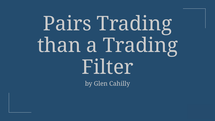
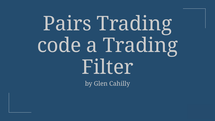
than: than -> code
